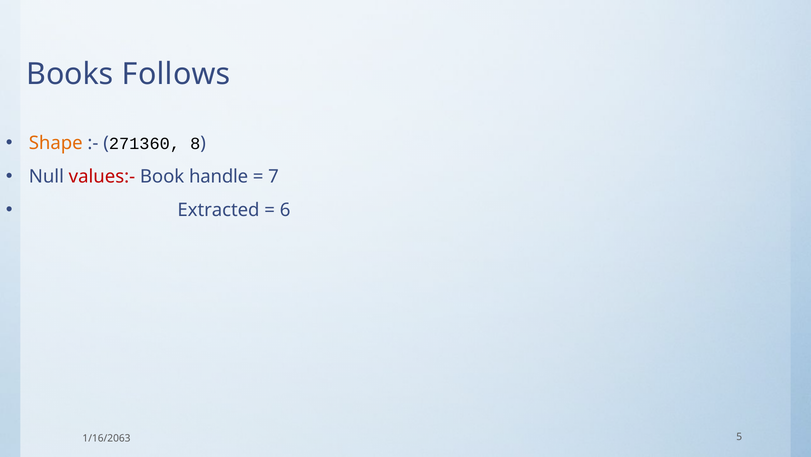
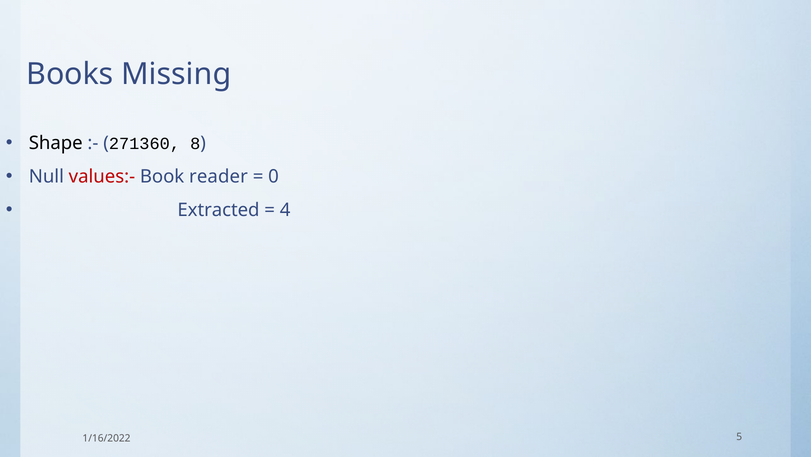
Follows: Follows -> Missing
Shape colour: orange -> black
handle: handle -> reader
7: 7 -> 0
6: 6 -> 4
1/16/2063: 1/16/2063 -> 1/16/2022
